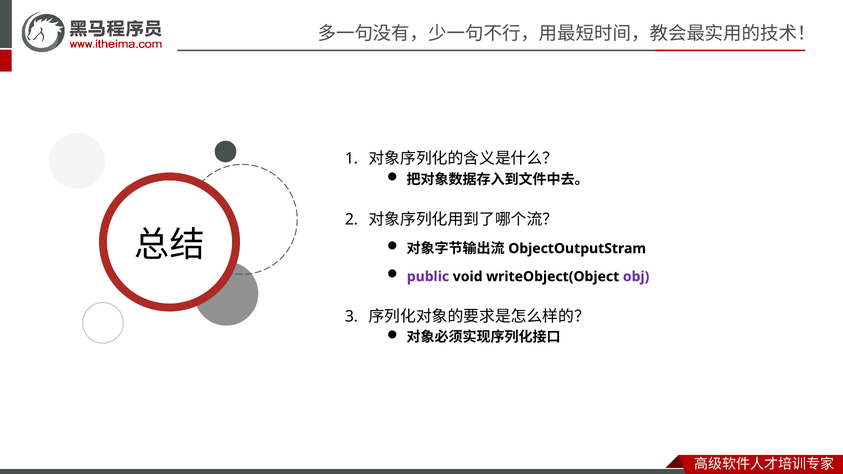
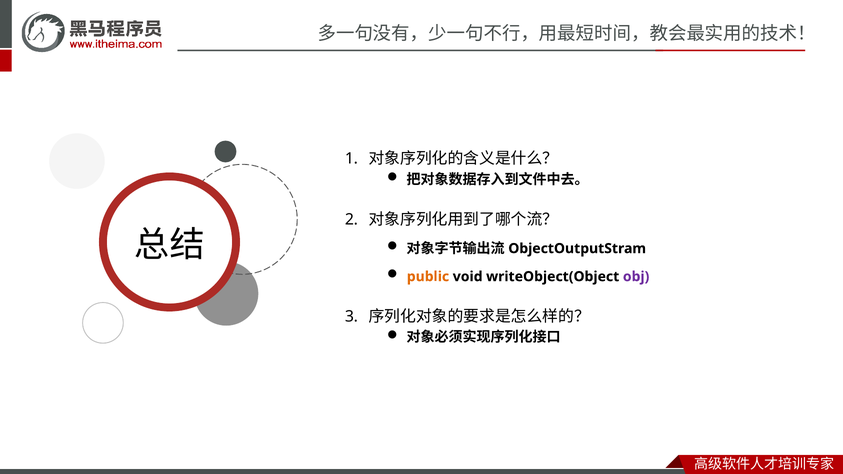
public colour: purple -> orange
